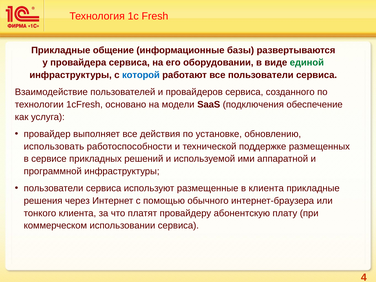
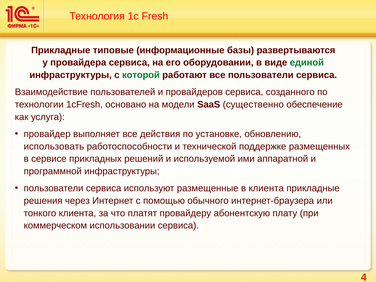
общение: общение -> типовые
которой colour: blue -> green
подключения: подключения -> существенно
